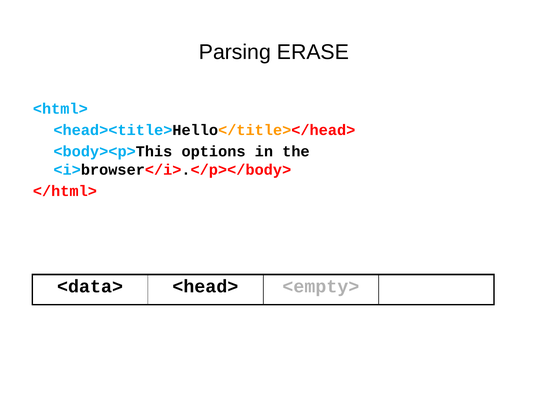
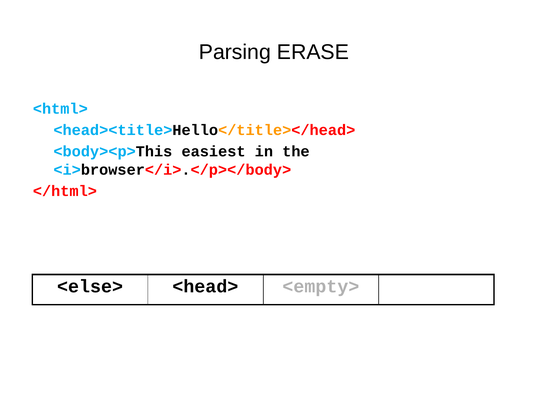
options: options -> easiest
<data>: <data> -> <else>
